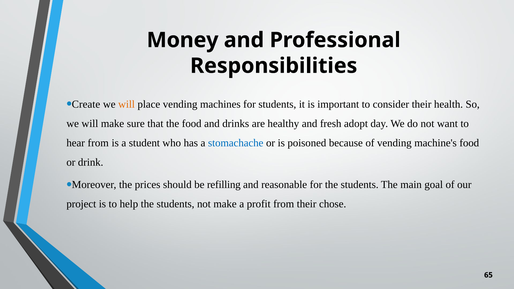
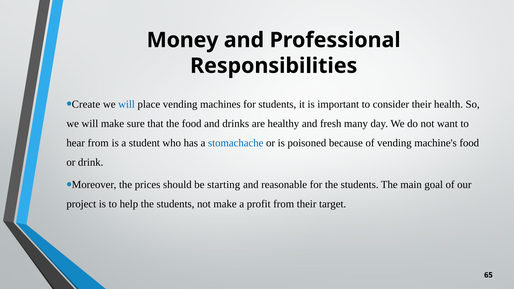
will at (127, 104) colour: orange -> blue
adopt: adopt -> many
refilling: refilling -> starting
chose: chose -> target
